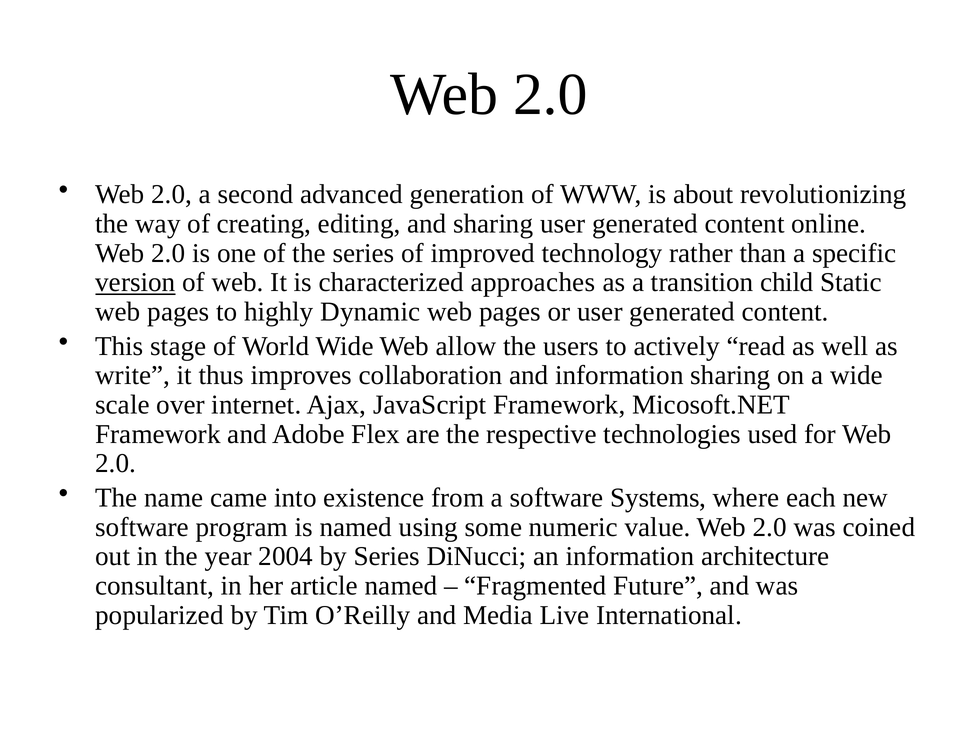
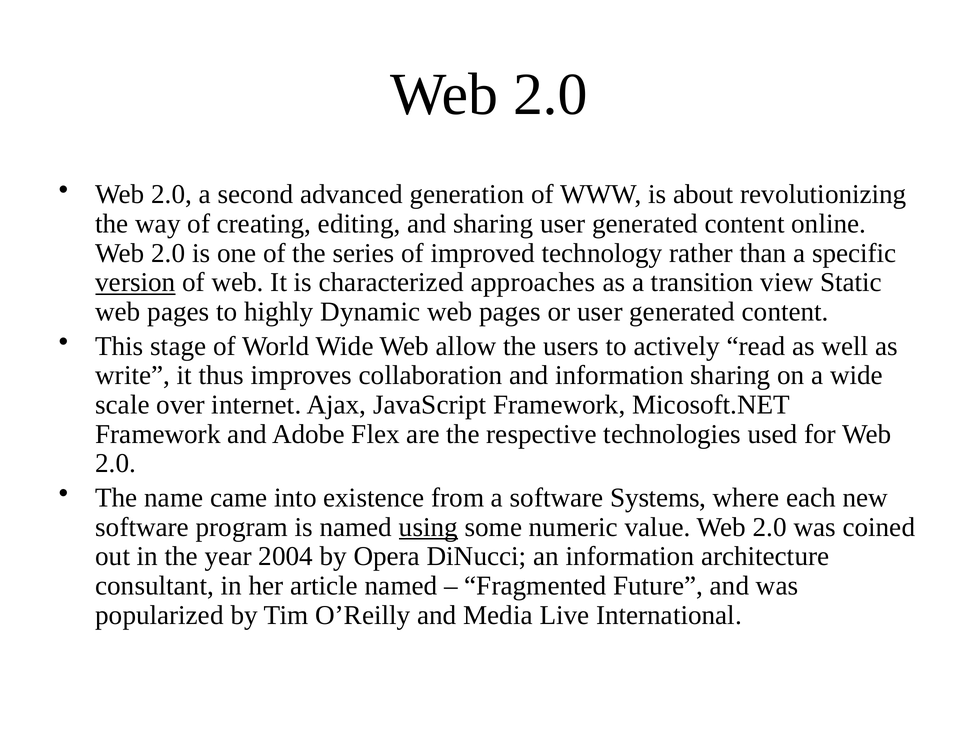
child: child -> view
using underline: none -> present
by Series: Series -> Opera
